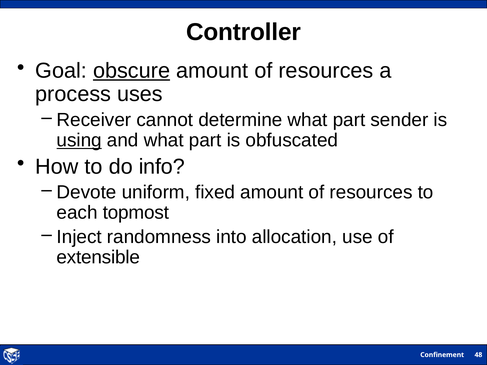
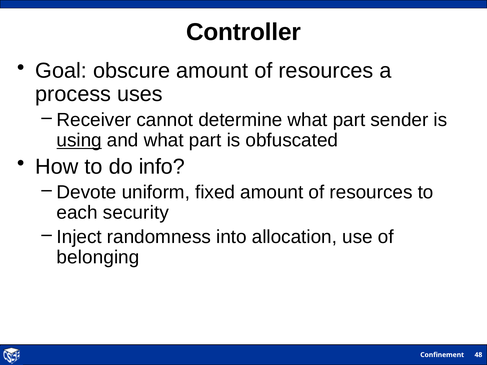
obscure underline: present -> none
topmost: topmost -> security
extensible: extensible -> belonging
